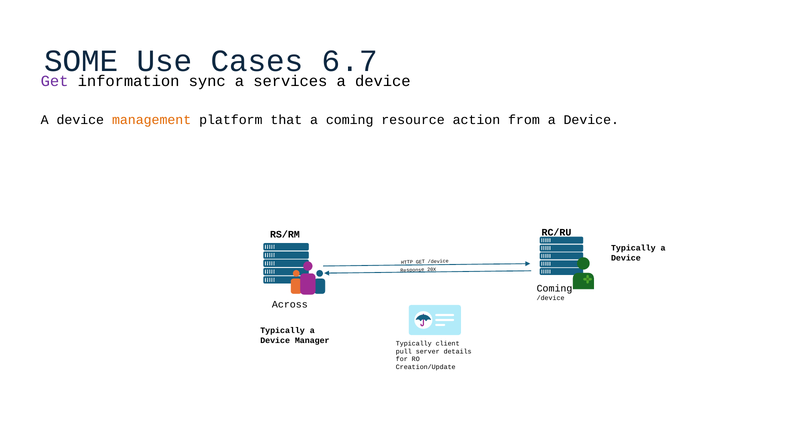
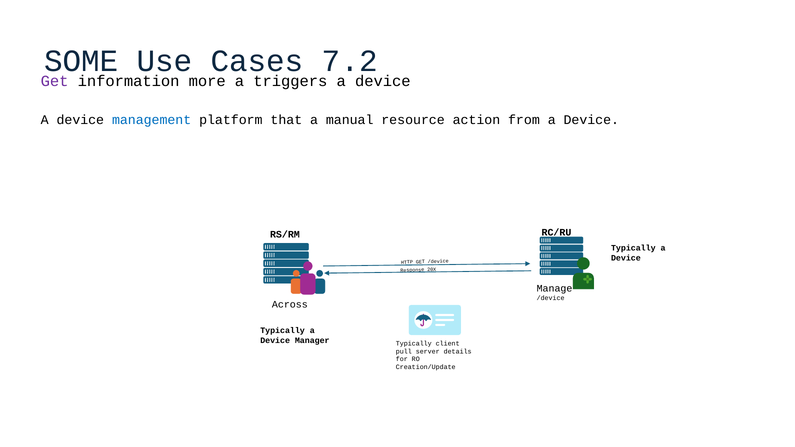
6.7: 6.7 -> 7.2
sync: sync -> more
services: services -> triggers
management colour: orange -> blue
a coming: coming -> manual
Coming at (555, 289): Coming -> Manage
